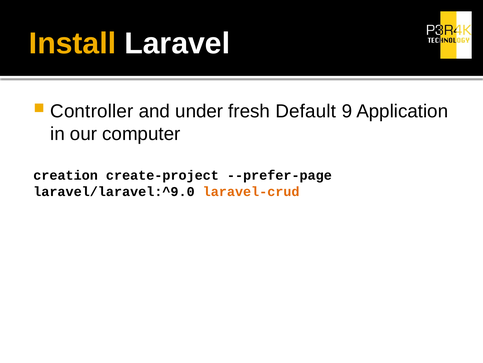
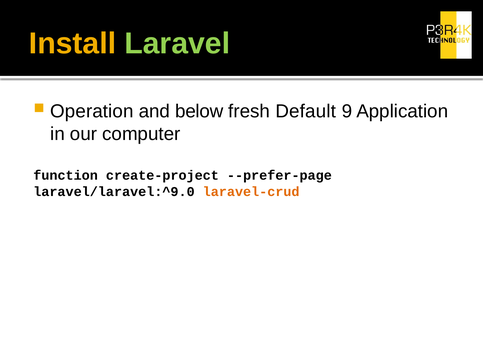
Laravel colour: white -> light green
Controller: Controller -> Operation
under: under -> below
creation: creation -> function
